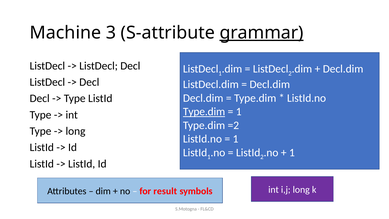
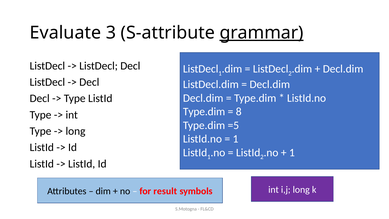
Machine: Machine -> Evaluate
Type.dim at (204, 112) underline: present -> none
1 at (239, 112): 1 -> 8
=2: =2 -> =5
